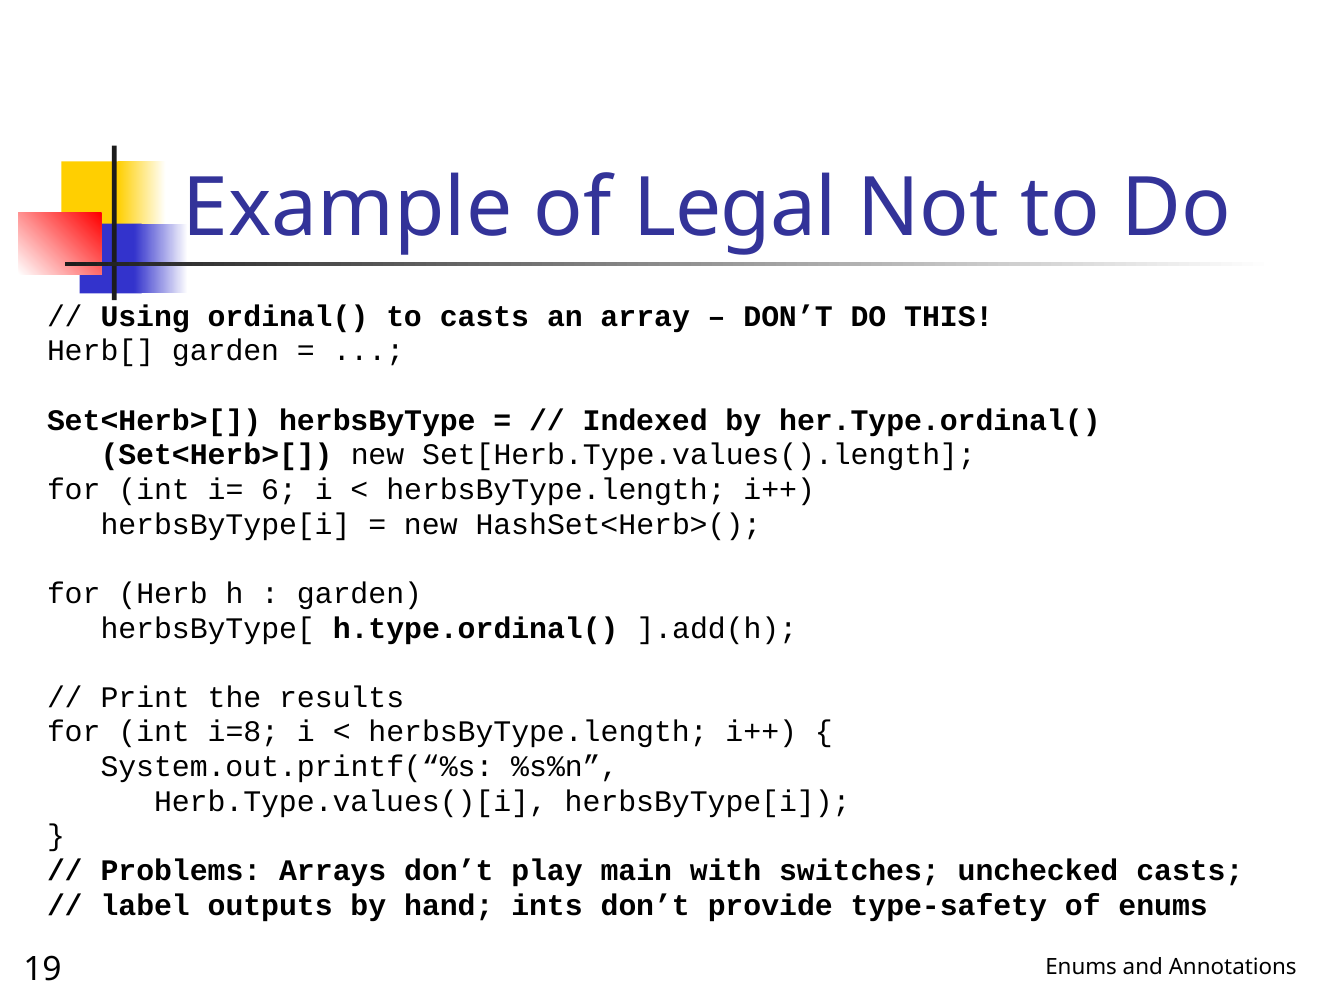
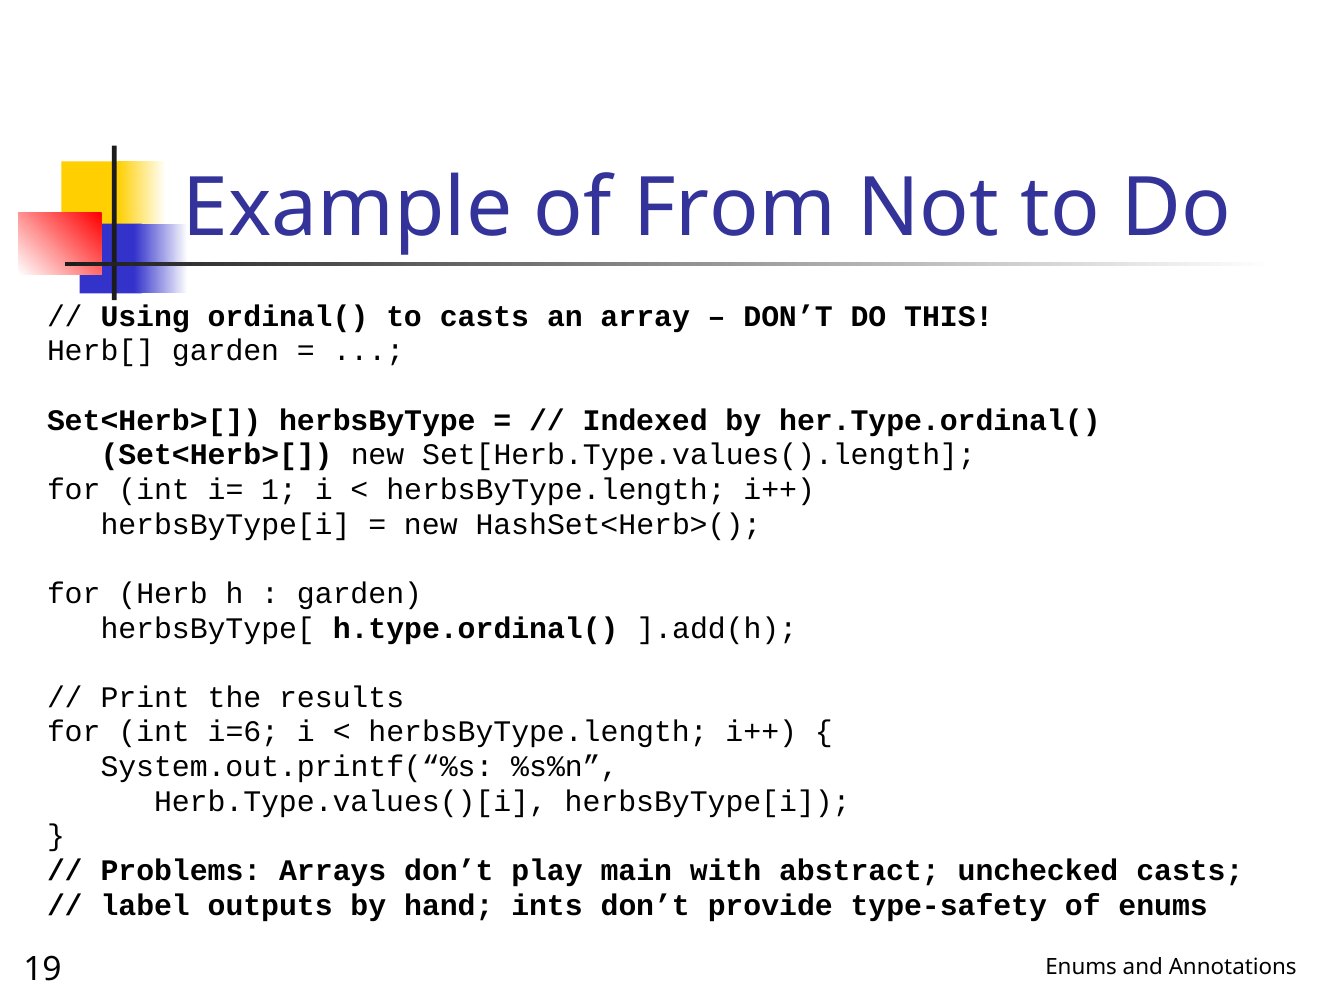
Legal: Legal -> From
6: 6 -> 1
i=8: i=8 -> i=6
switches: switches -> abstract
